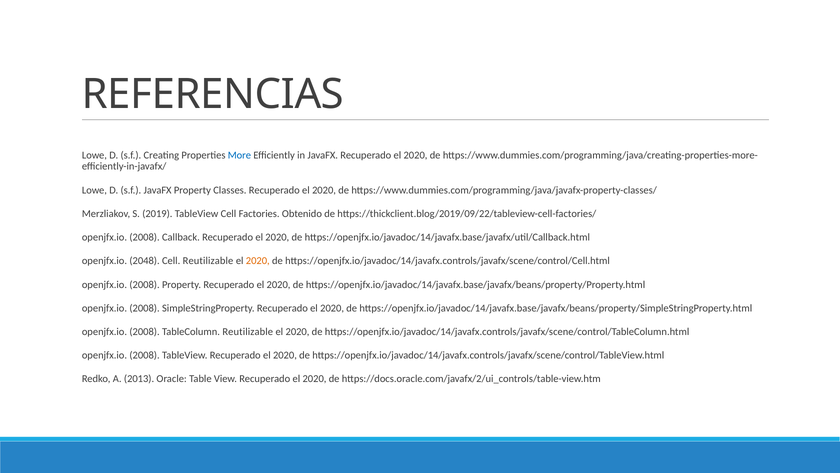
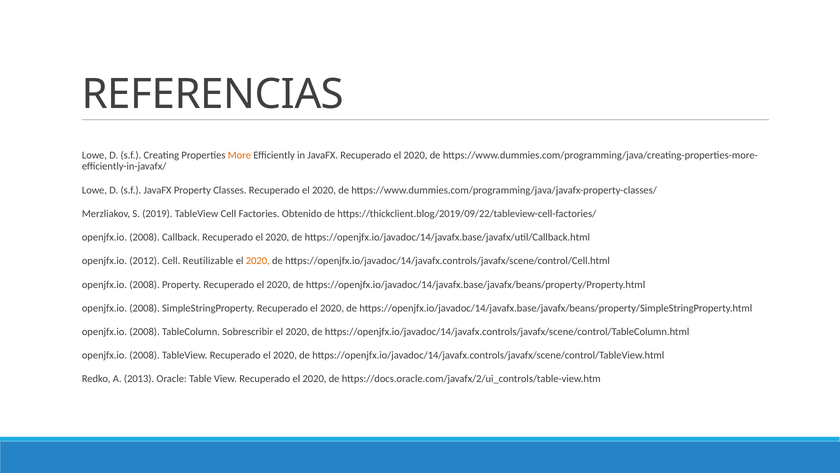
More colour: blue -> orange
2048: 2048 -> 2012
TableColumn Reutilizable: Reutilizable -> Sobrescribir
